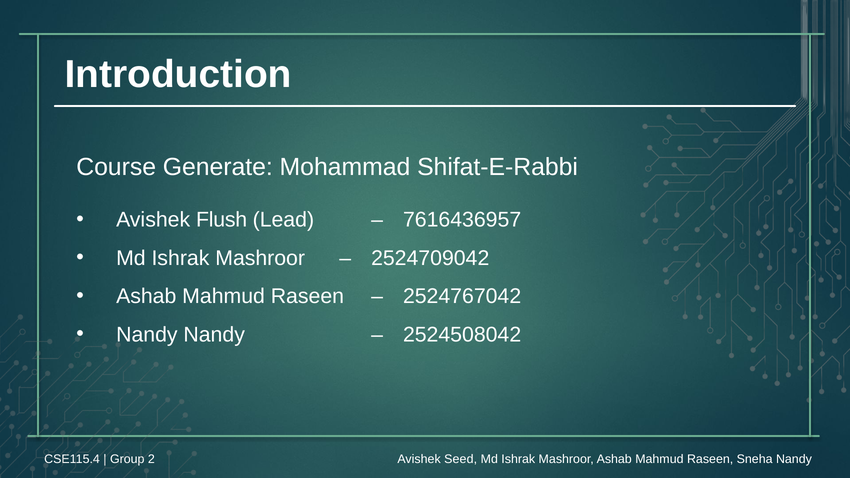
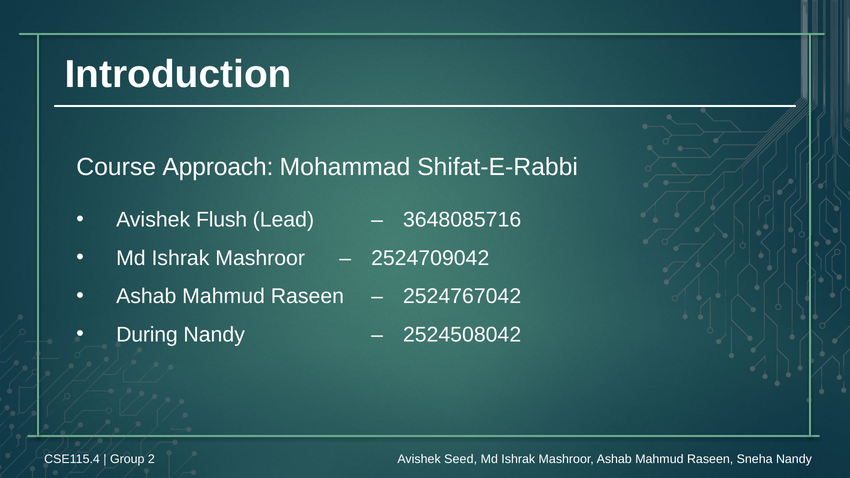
Generate: Generate -> Approach
7616436957: 7616436957 -> 3648085716
Nandy at (147, 335): Nandy -> During
